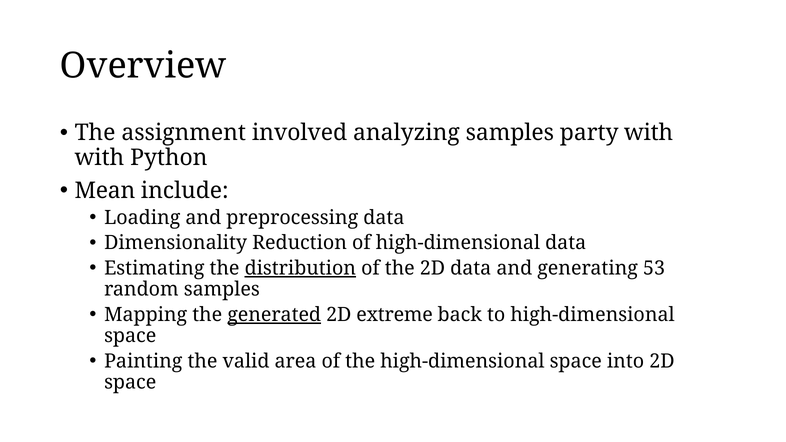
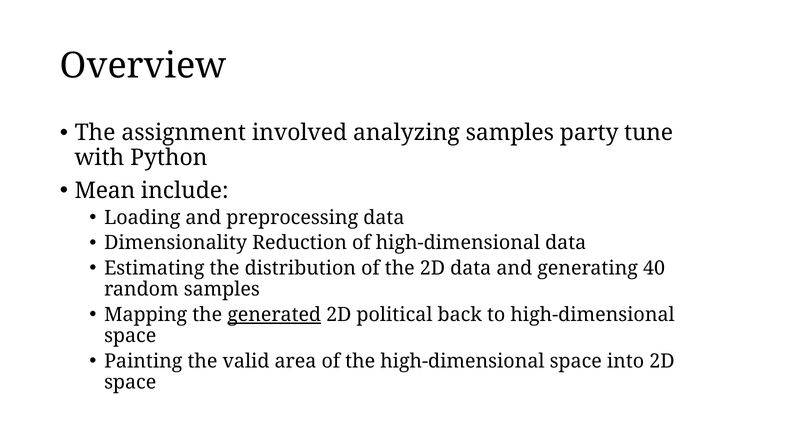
party with: with -> tune
distribution underline: present -> none
53: 53 -> 40
extreme: extreme -> political
